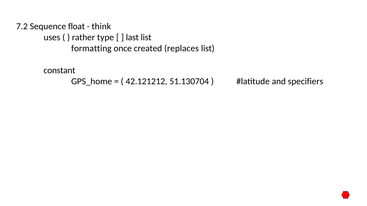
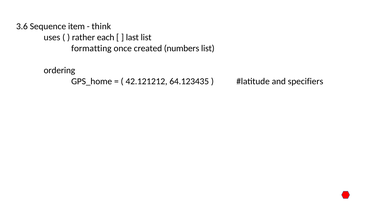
7.2: 7.2 -> 3.6
float: float -> item
type: type -> each
replaces: replaces -> numbers
constant: constant -> ordering
51.130704: 51.130704 -> 64.123435
